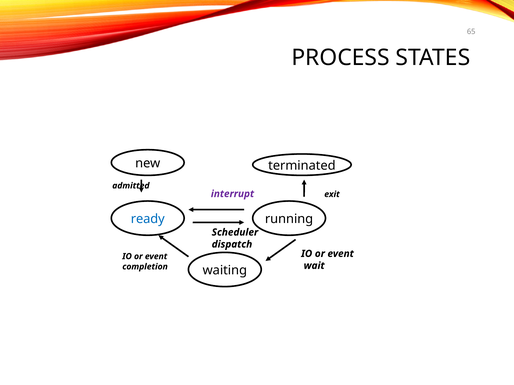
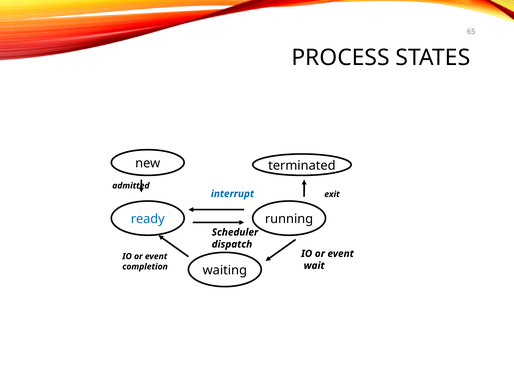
interrupt colour: purple -> blue
